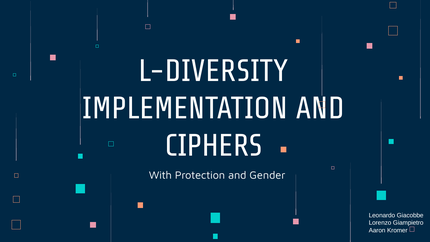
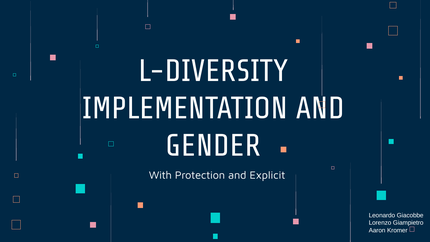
CIPHERS: CIPHERS -> GENDER
Gender: Gender -> Explicit
